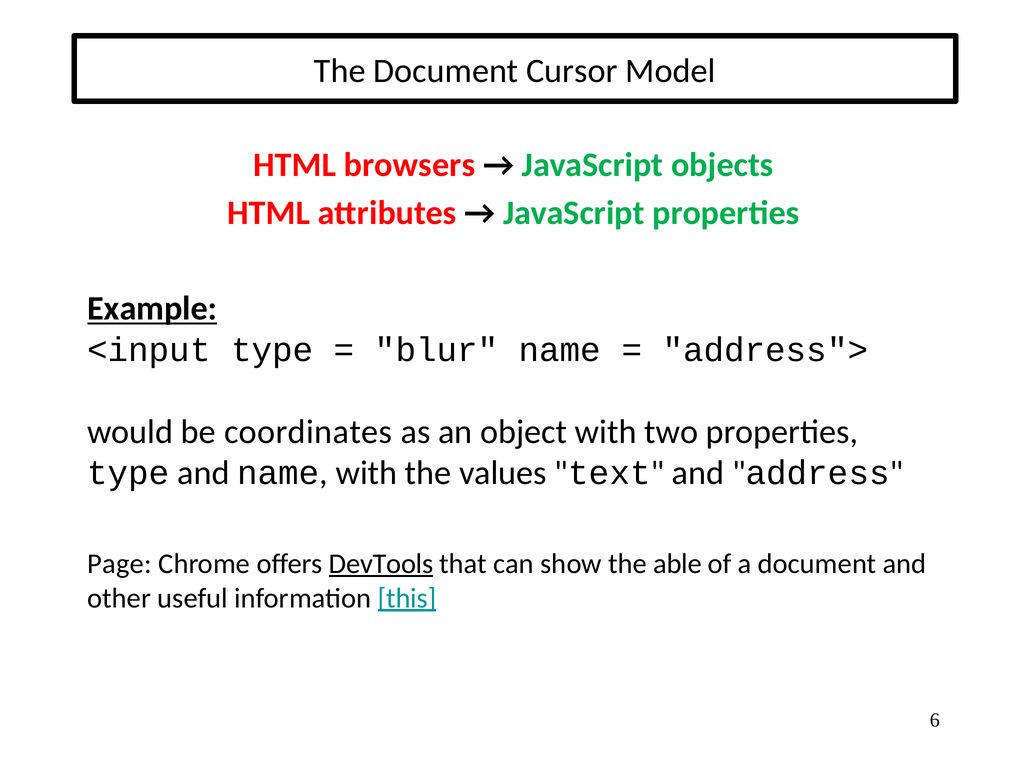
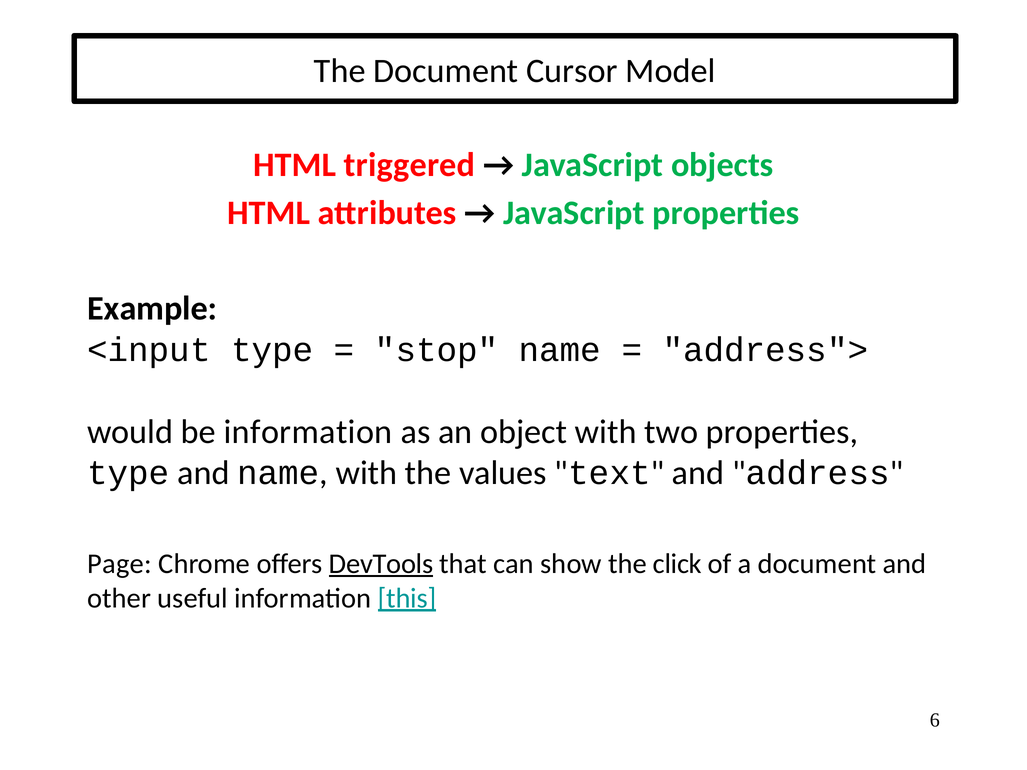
browsers: browsers -> triggered
Example underline: present -> none
blur: blur -> stop
be coordinates: coordinates -> information
able: able -> click
